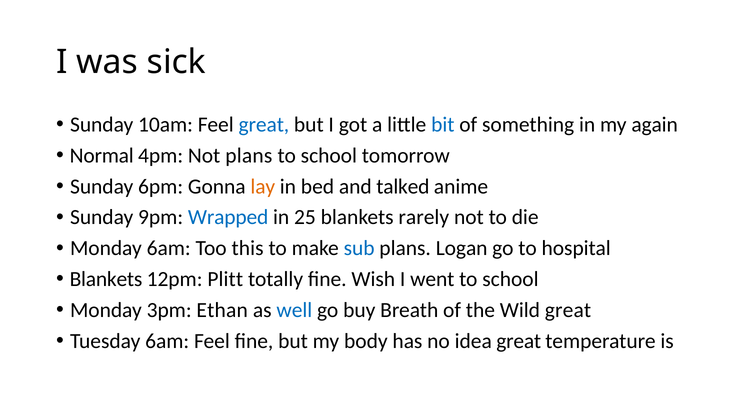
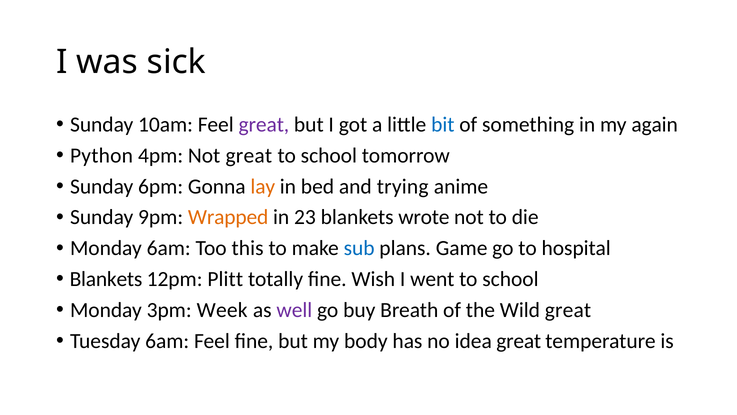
great at (264, 125) colour: blue -> purple
Normal: Normal -> Python
Not plans: plans -> great
talked: talked -> trying
Wrapped colour: blue -> orange
25: 25 -> 23
rarely: rarely -> wrote
Logan: Logan -> Game
Ethan: Ethan -> Week
well colour: blue -> purple
